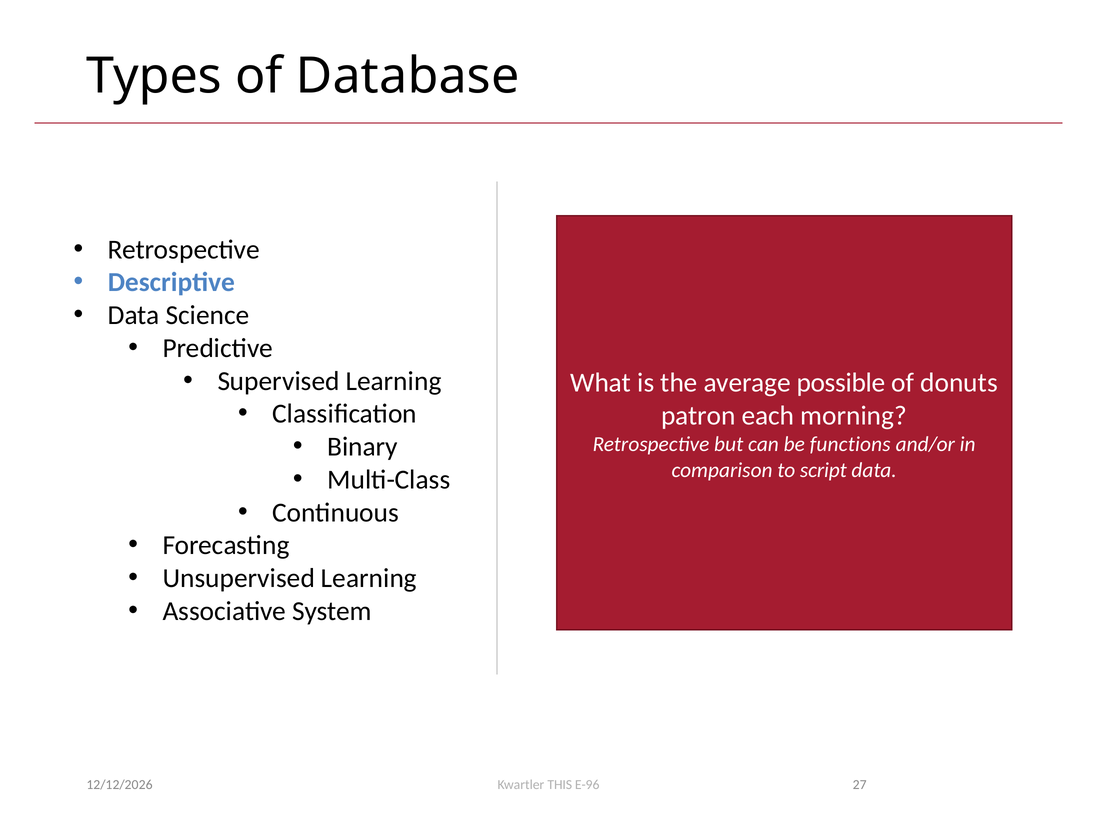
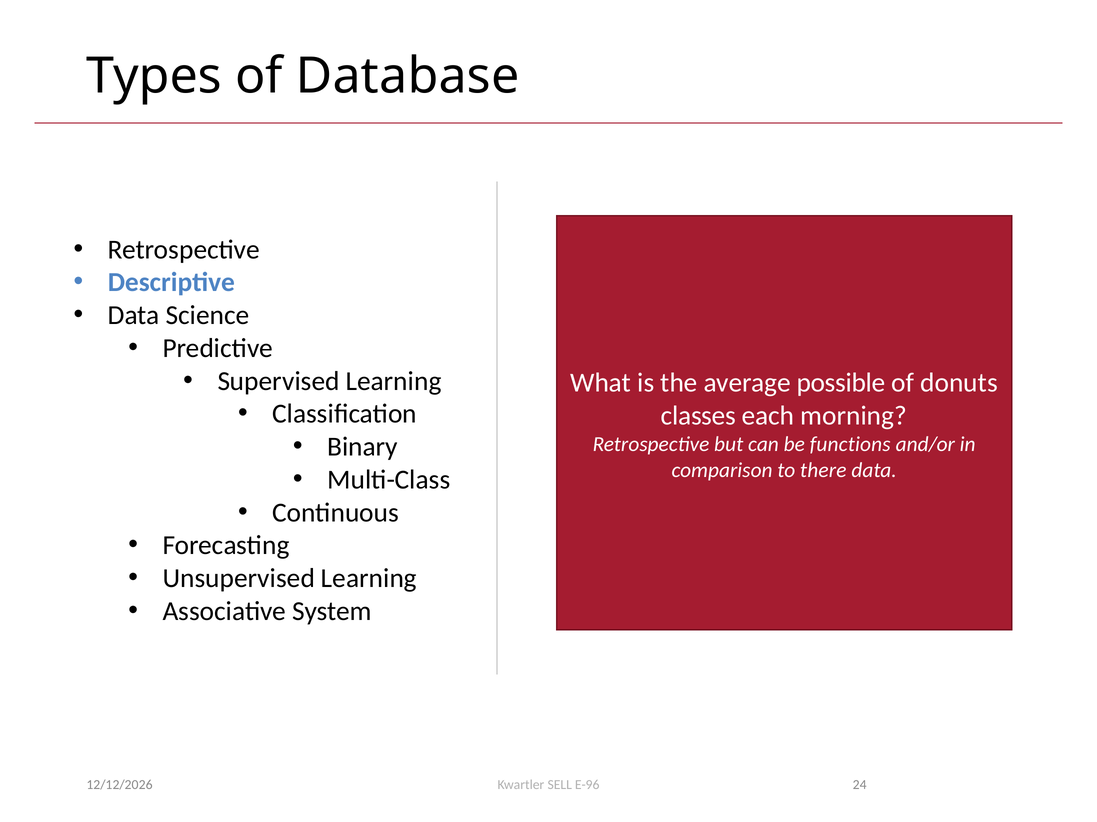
patron: patron -> classes
script: script -> there
27: 27 -> 24
THIS: THIS -> SELL
